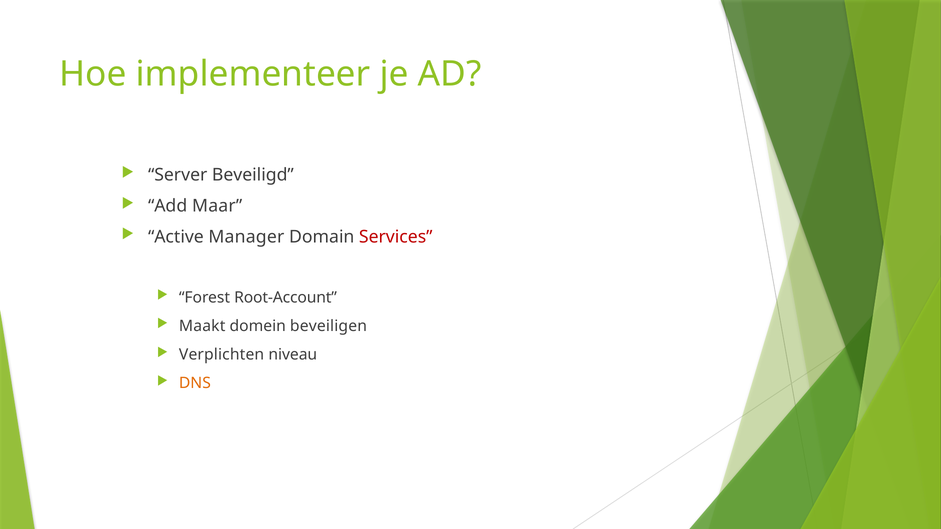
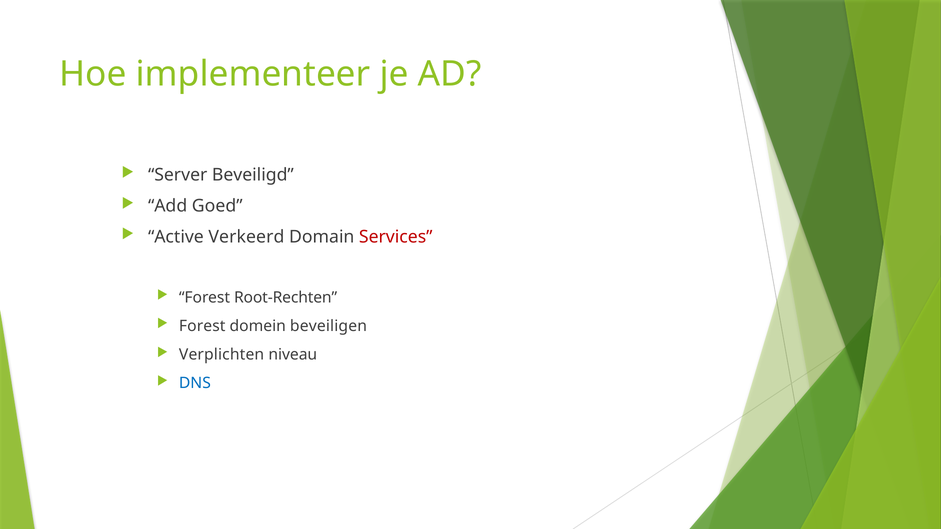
Maar: Maar -> Goed
Manager: Manager -> Verkeerd
Root-Account: Root-Account -> Root-Rechten
Maakt at (202, 326): Maakt -> Forest
DNS colour: orange -> blue
